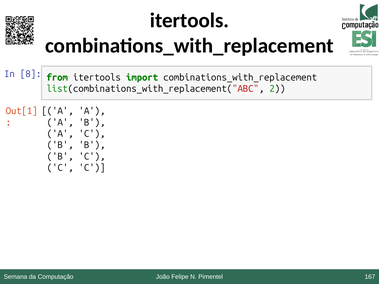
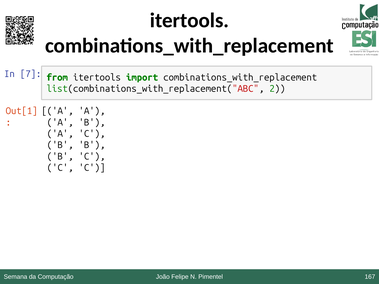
8: 8 -> 7
